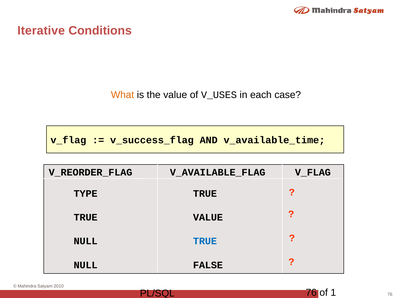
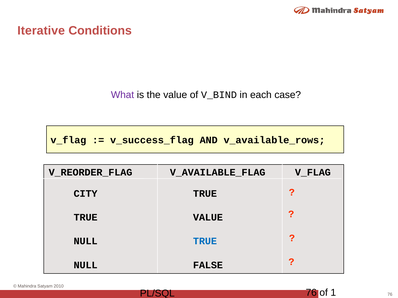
What colour: orange -> purple
V_USES: V_USES -> V_BIND
v_available_time: v_available_time -> v_available_rows
TYPE: TYPE -> CITY
